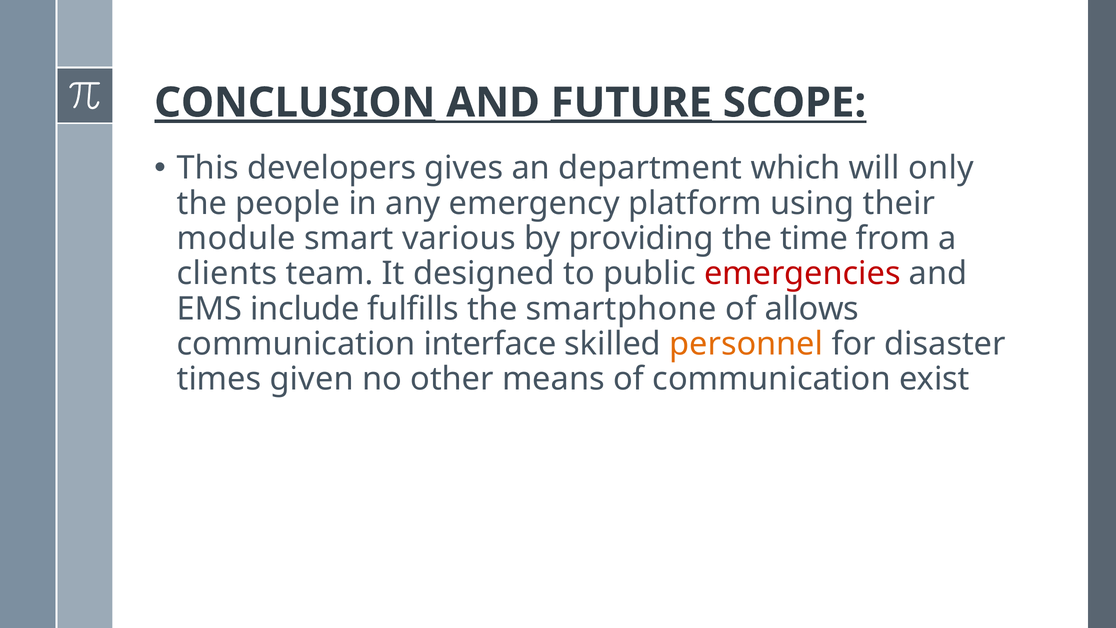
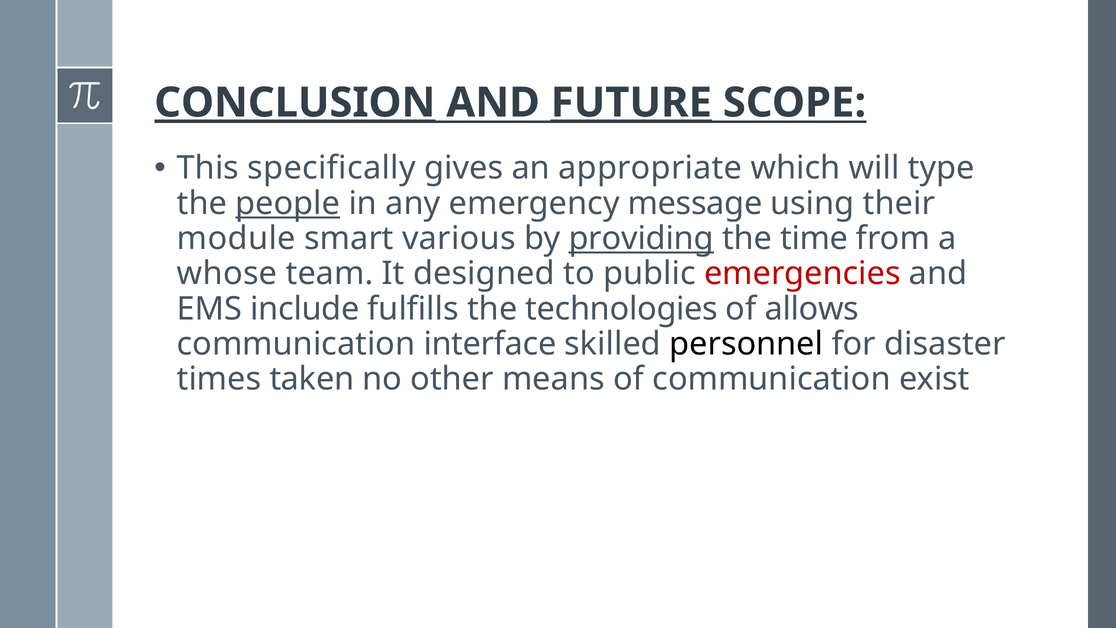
developers: developers -> specifically
department: department -> appropriate
only: only -> type
people underline: none -> present
platform: platform -> message
providing underline: none -> present
clients: clients -> whose
smartphone: smartphone -> technologies
personnel colour: orange -> black
given: given -> taken
